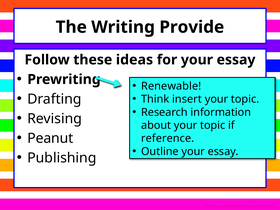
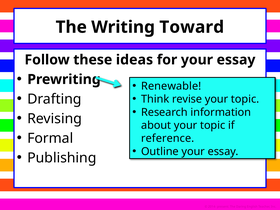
Provide: Provide -> Toward
insert: insert -> revise
Peanut: Peanut -> Formal
